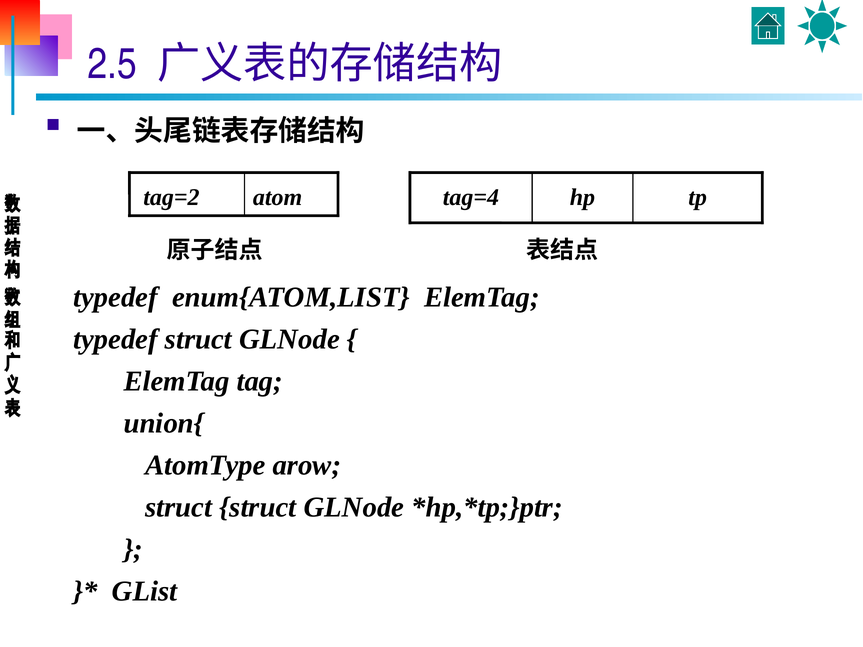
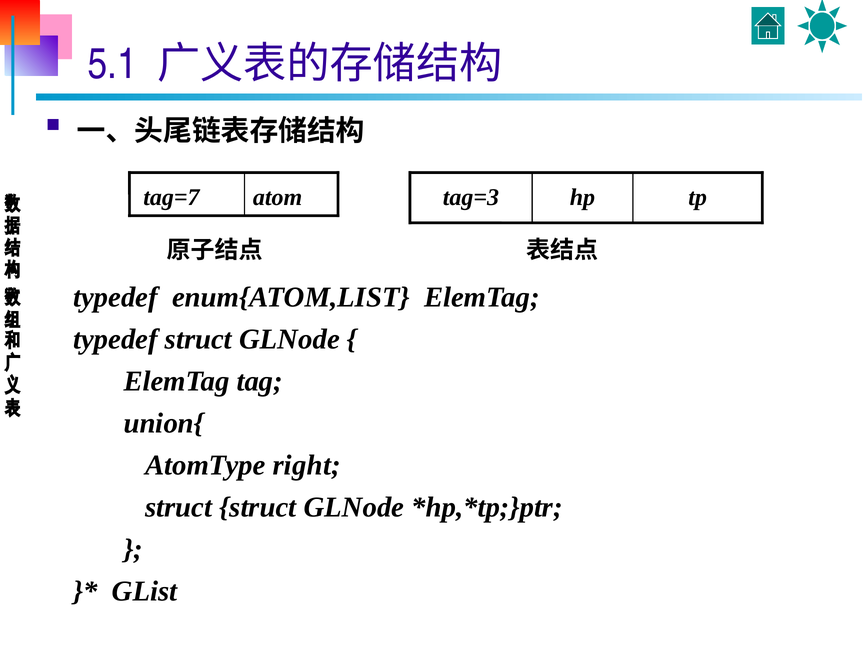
2.5: 2.5 -> 5.1
tag=2: tag=2 -> tag=7
tag=4: tag=4 -> tag=3
arow: arow -> right
